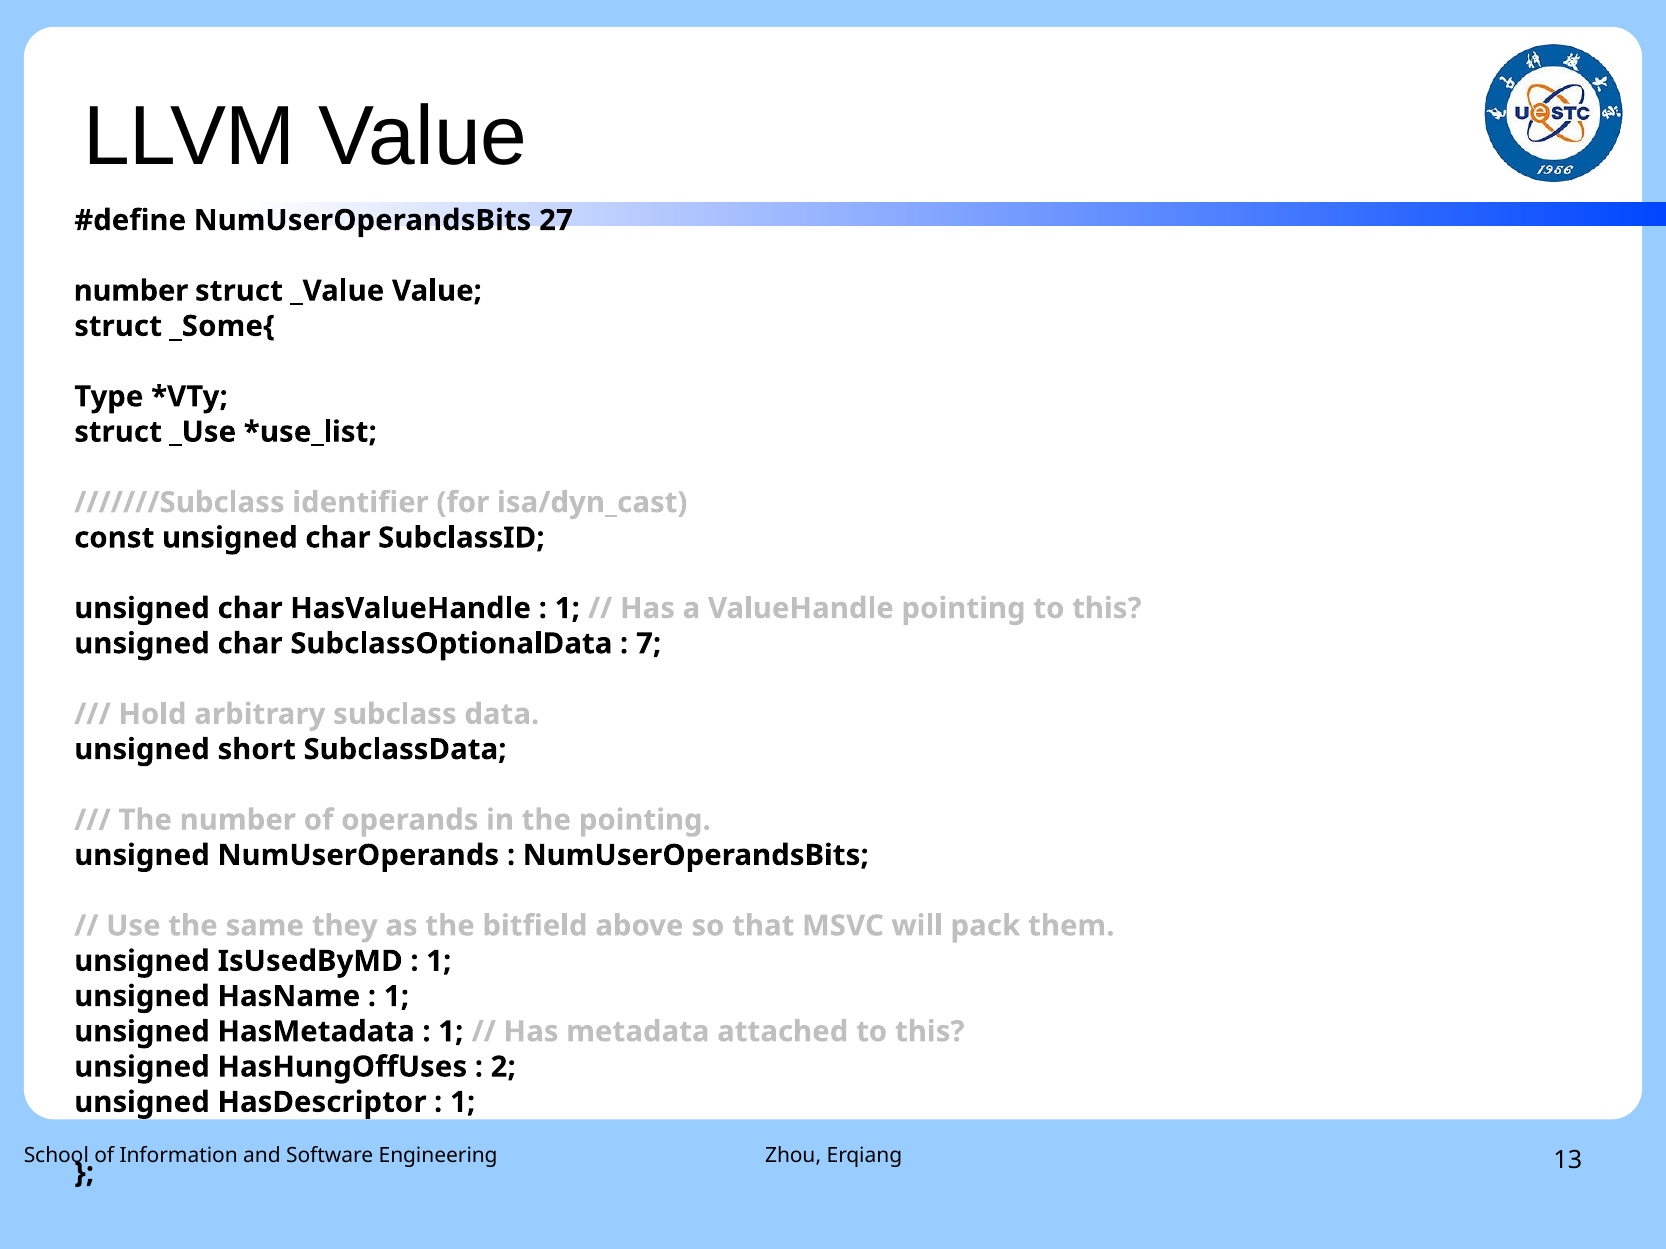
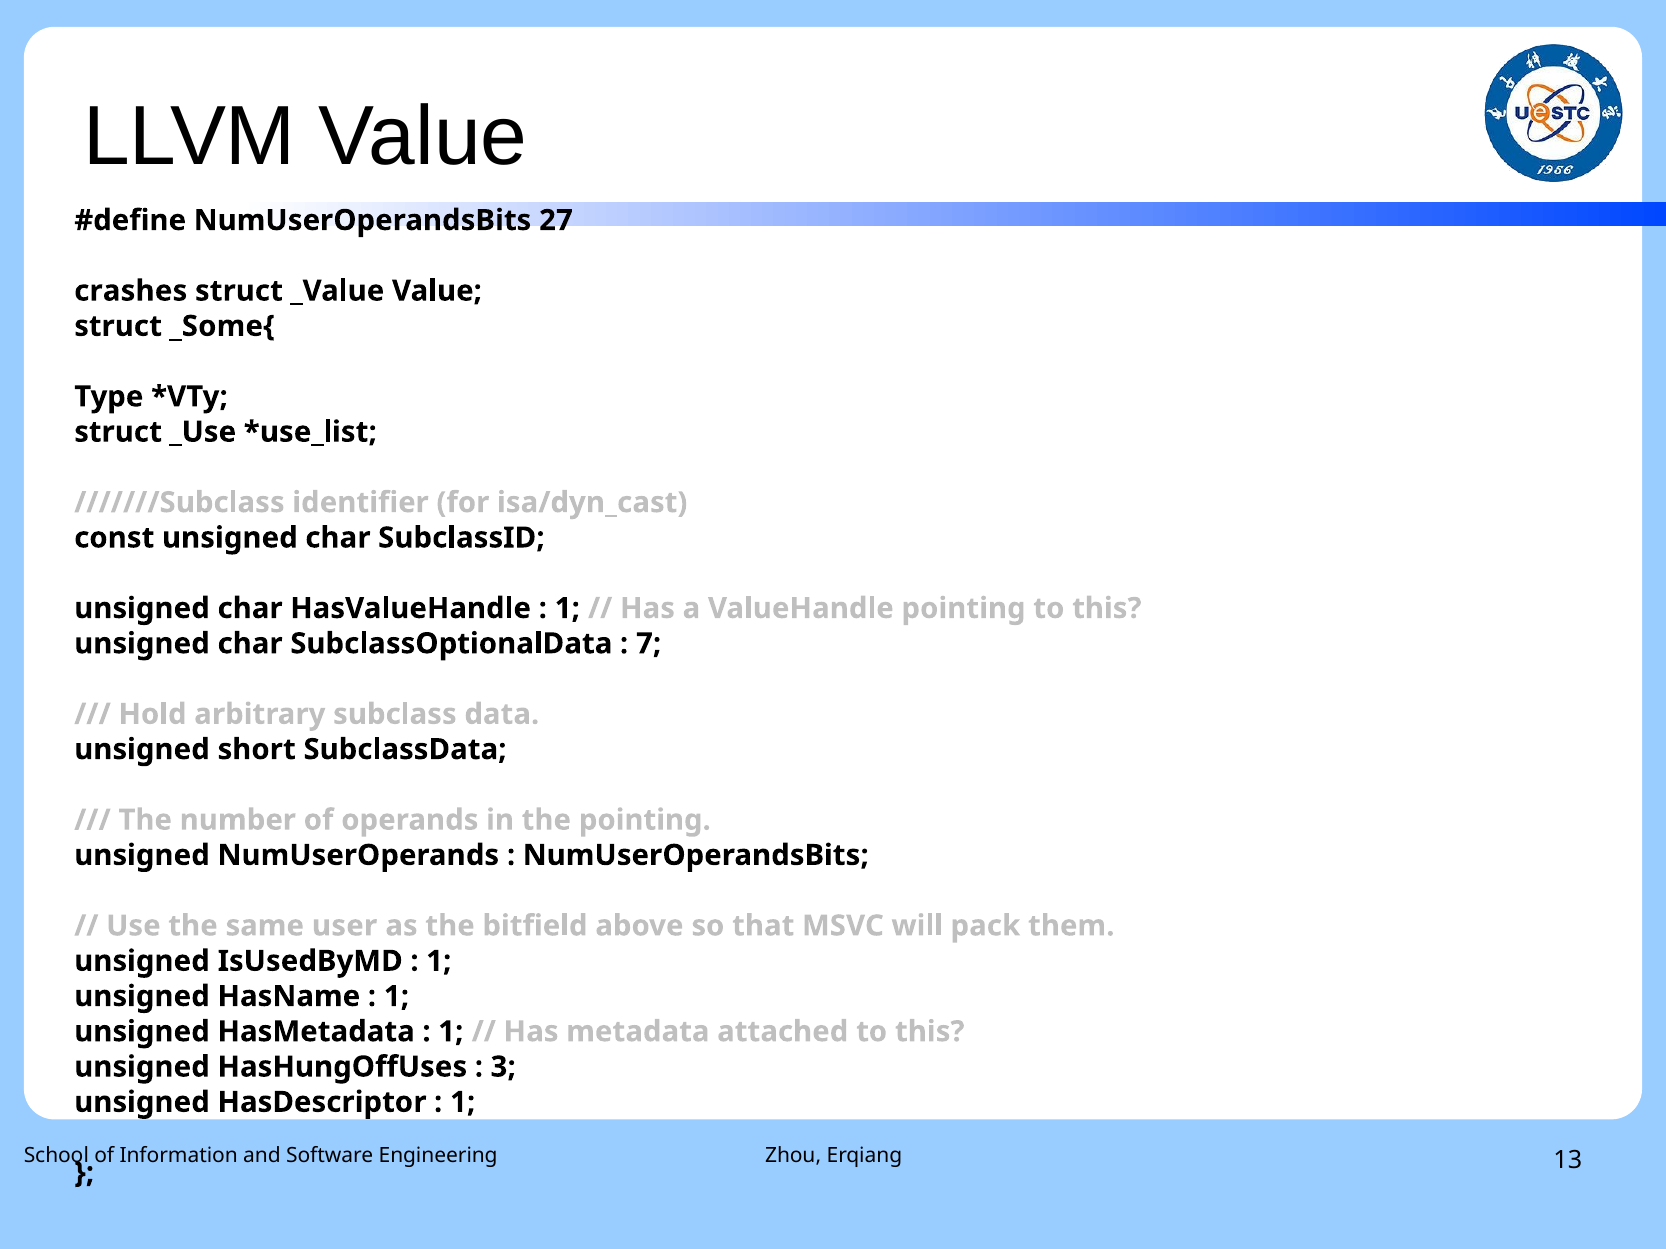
number at (131, 291): number -> crashes
they: they -> user
2: 2 -> 3
